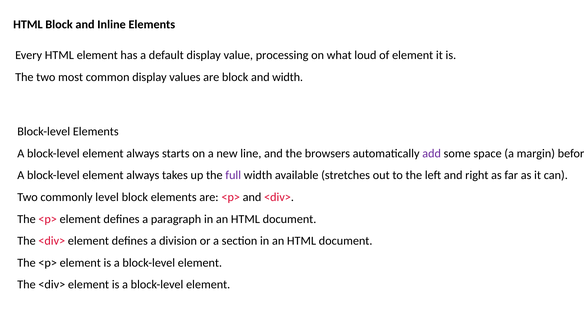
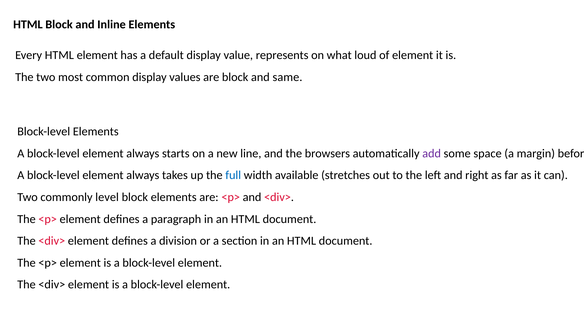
processing: processing -> represents
and width: width -> same
full colour: purple -> blue
